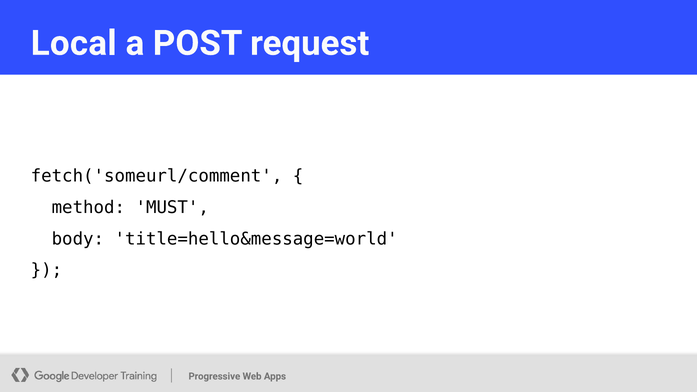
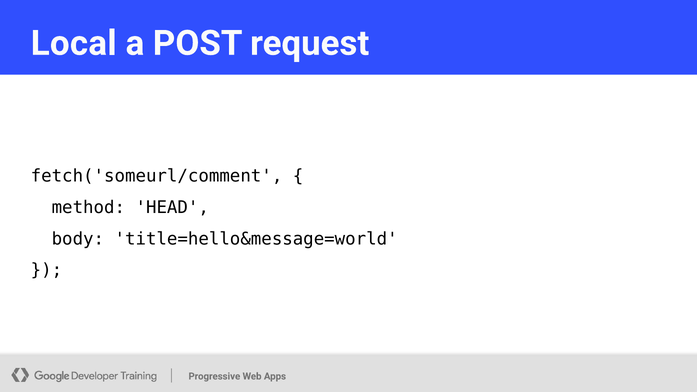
MUST: MUST -> HEAD
